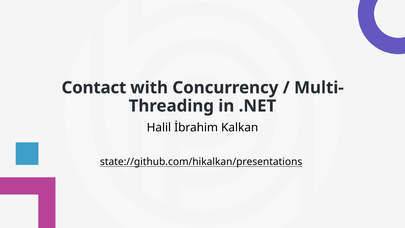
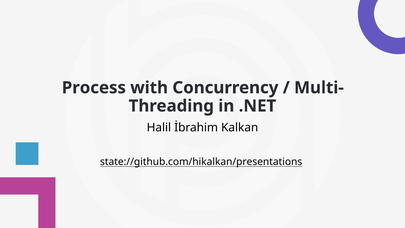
Contact: Contact -> Process
